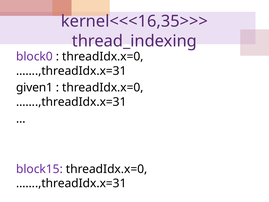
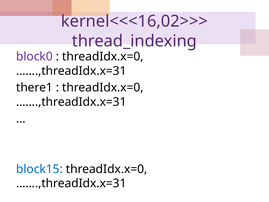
kernel<<<16,35>>>: kernel<<<16,35>>> -> kernel<<<16,02>>>
given1: given1 -> there1
block15 colour: purple -> blue
